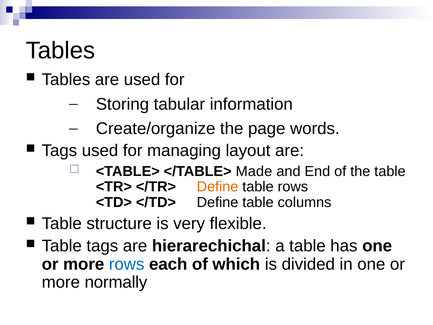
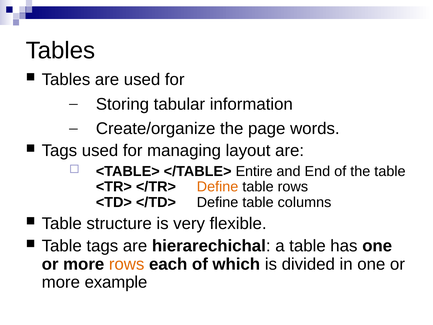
Made: Made -> Entire
rows at (127, 264) colour: blue -> orange
normally: normally -> example
